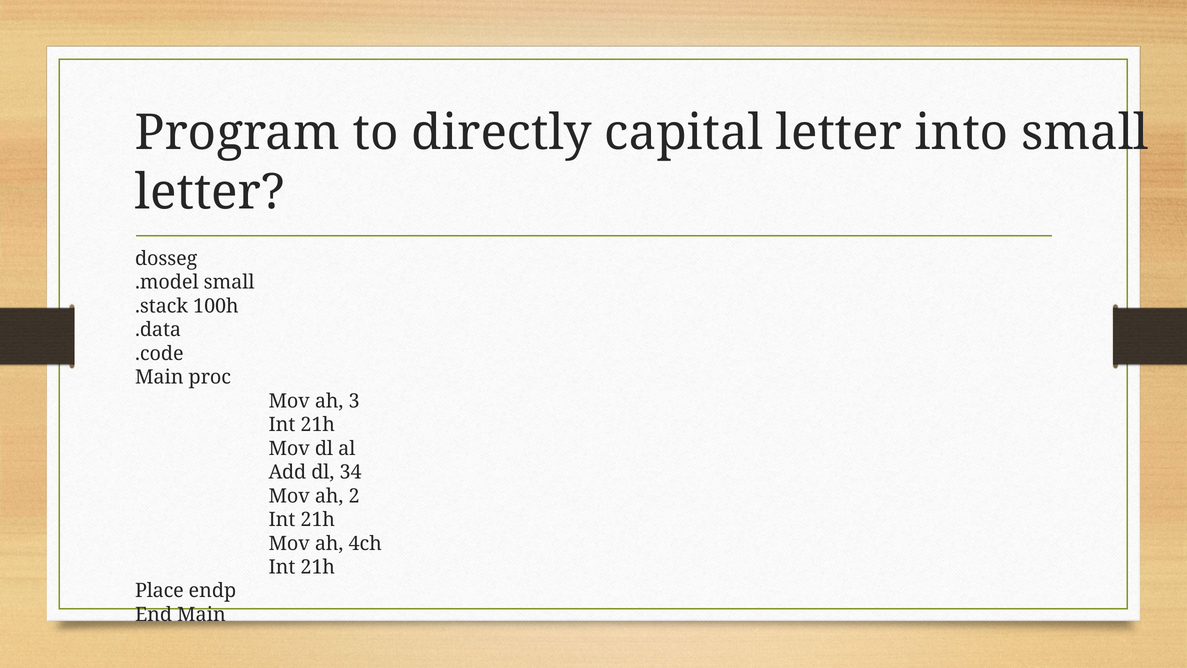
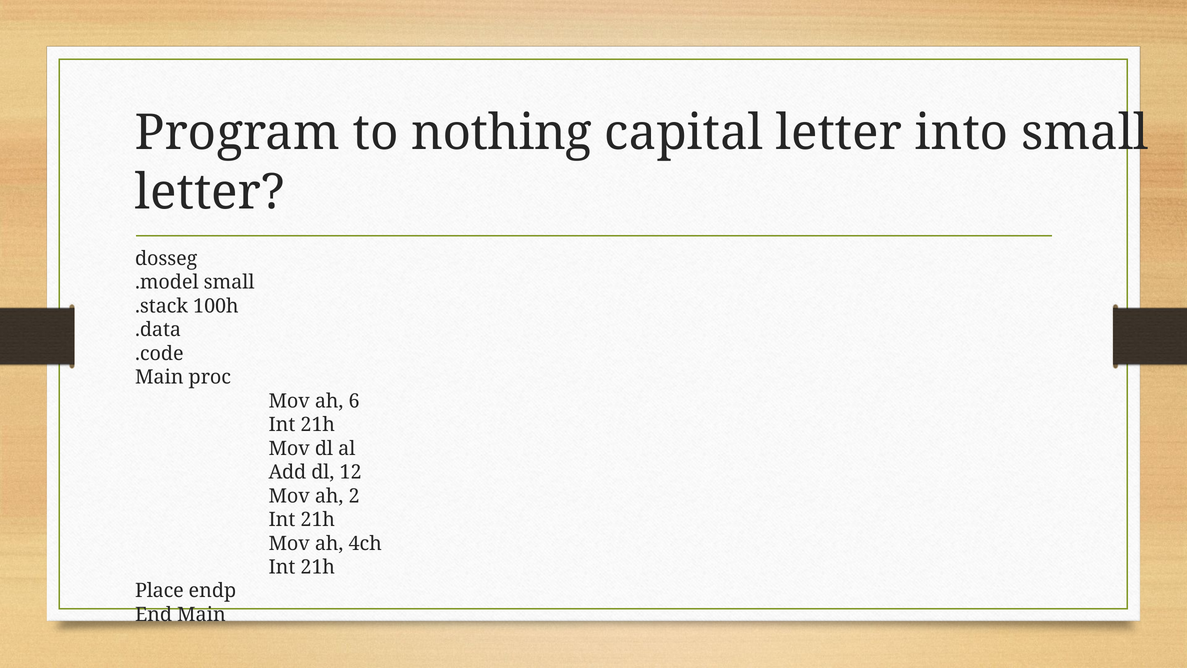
directly: directly -> nothing
3: 3 -> 6
34: 34 -> 12
